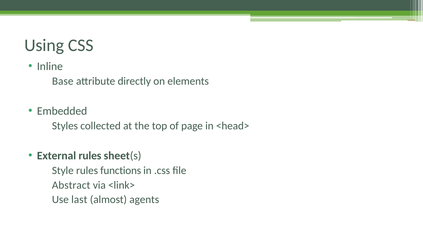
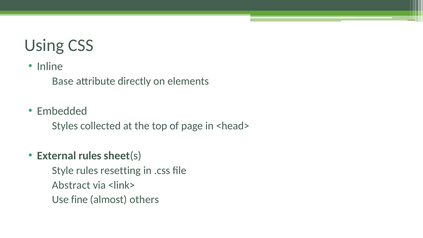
functions: functions -> resetting
last: last -> fine
agents: agents -> others
